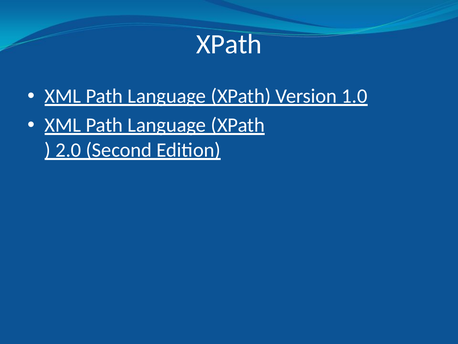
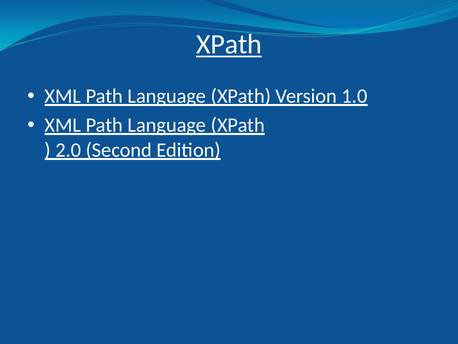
XPath at (229, 44) underline: none -> present
